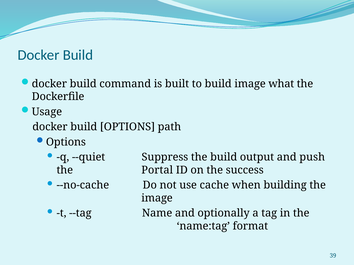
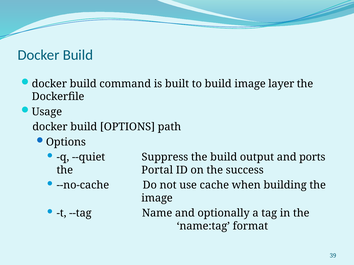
what: what -> layer
push: push -> ports
